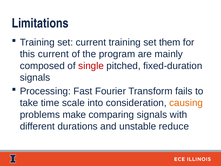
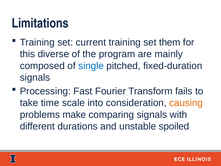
this current: current -> diverse
single colour: red -> blue
reduce: reduce -> spoiled
